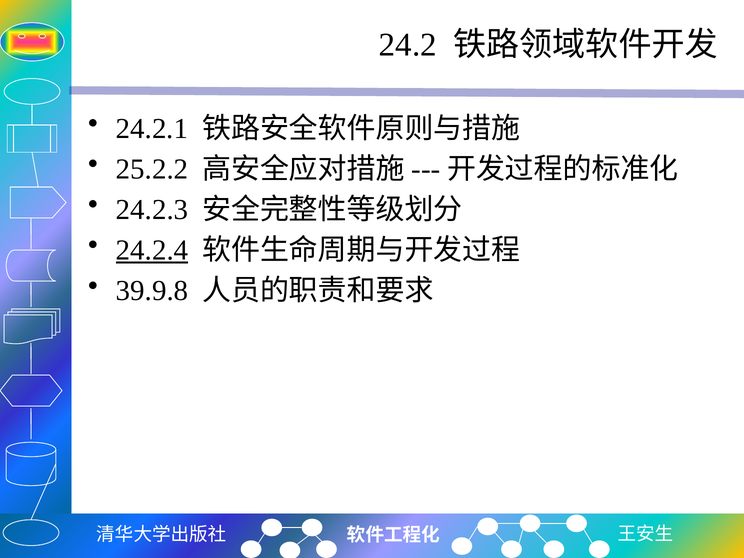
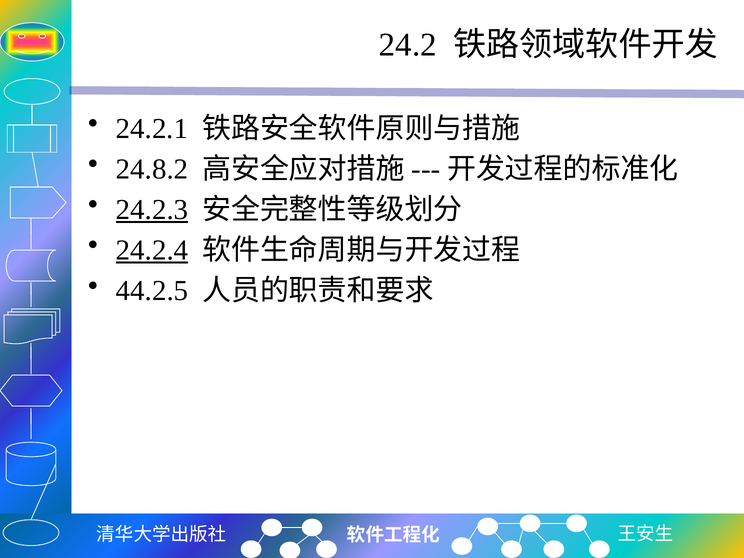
25.2.2: 25.2.2 -> 24.8.2
24.2.3 underline: none -> present
39.9.8: 39.9.8 -> 44.2.5
